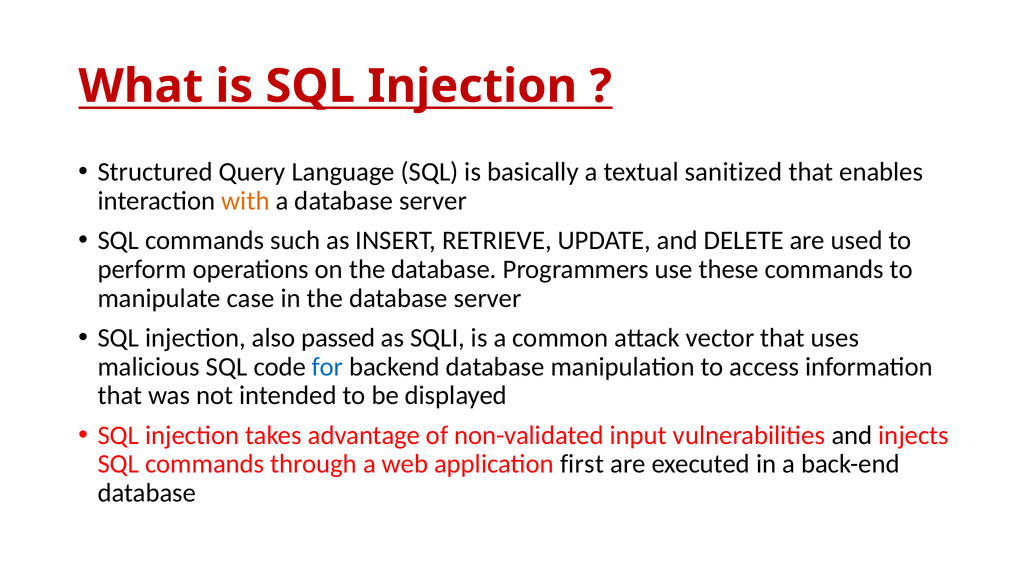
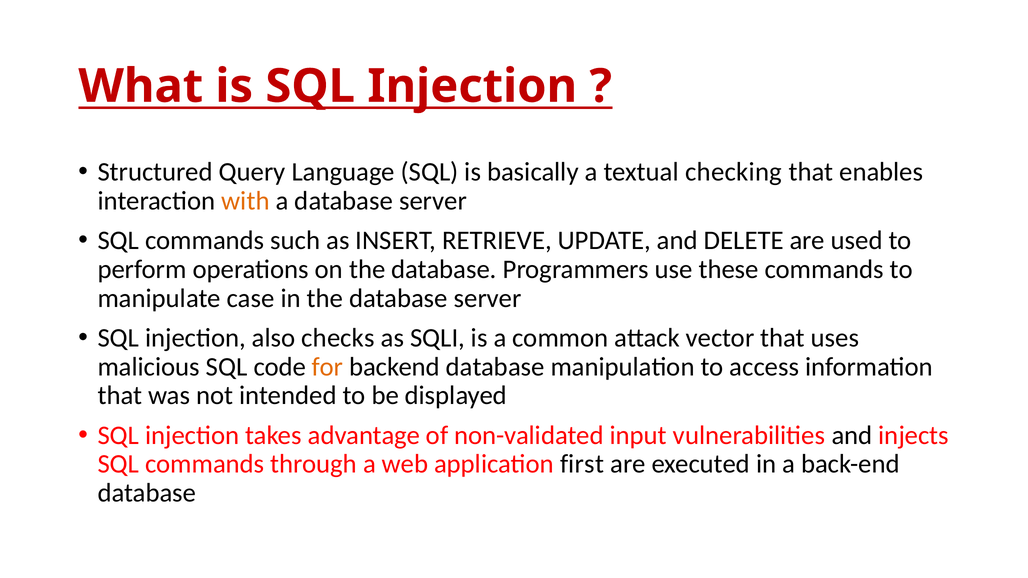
sanitized: sanitized -> checking
passed: passed -> checks
for colour: blue -> orange
